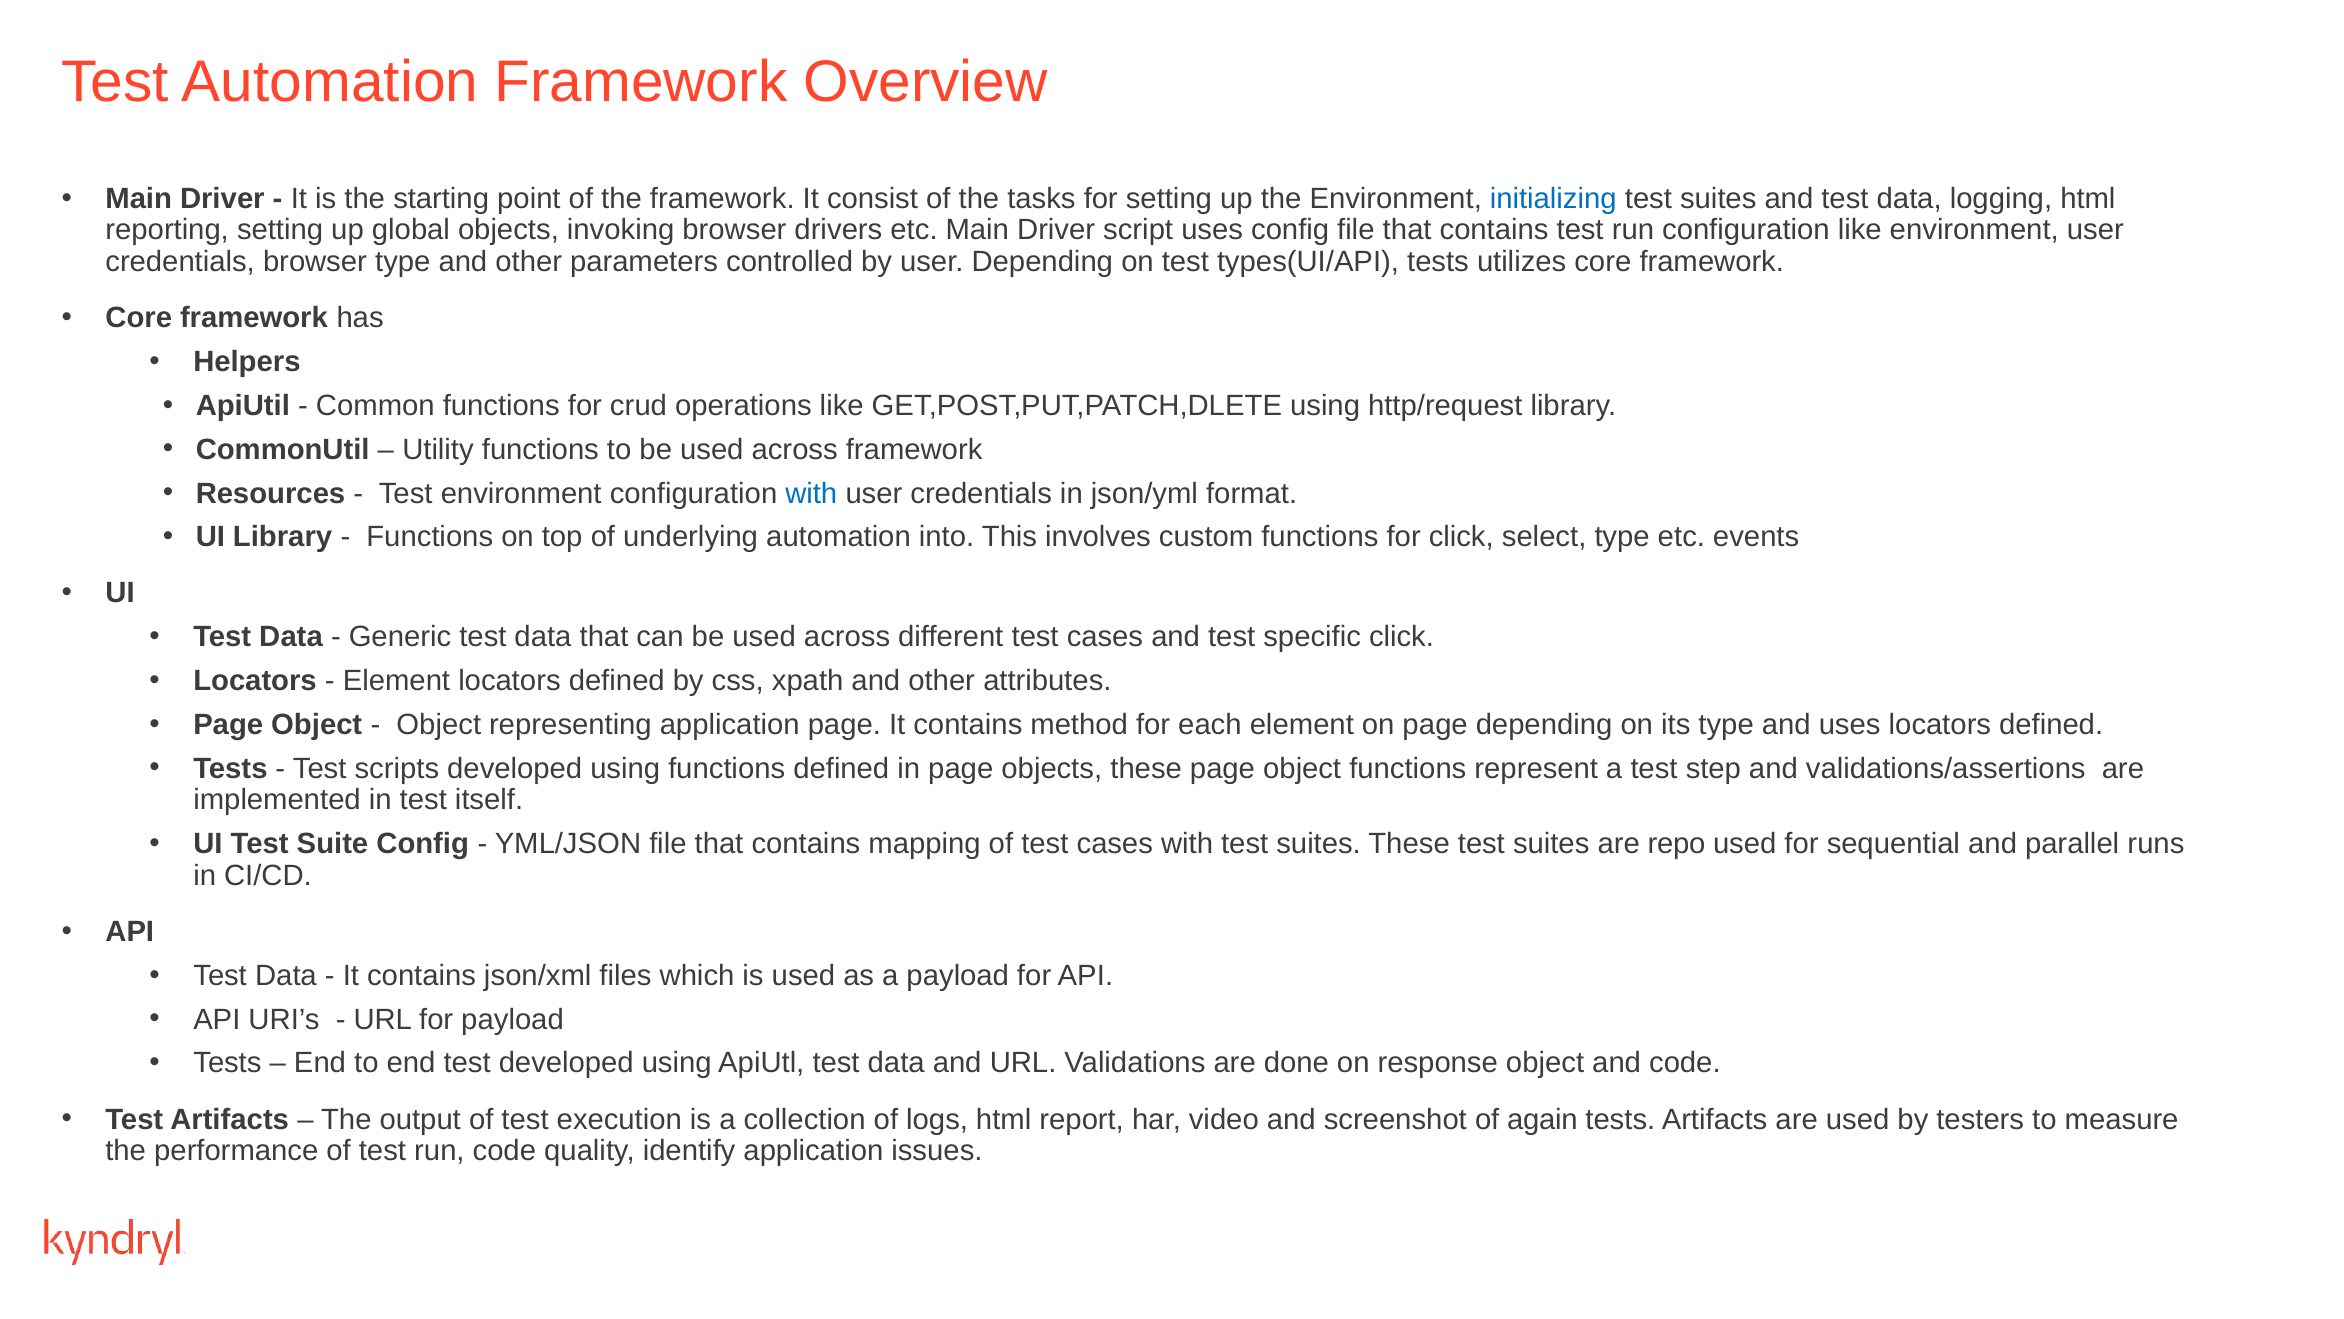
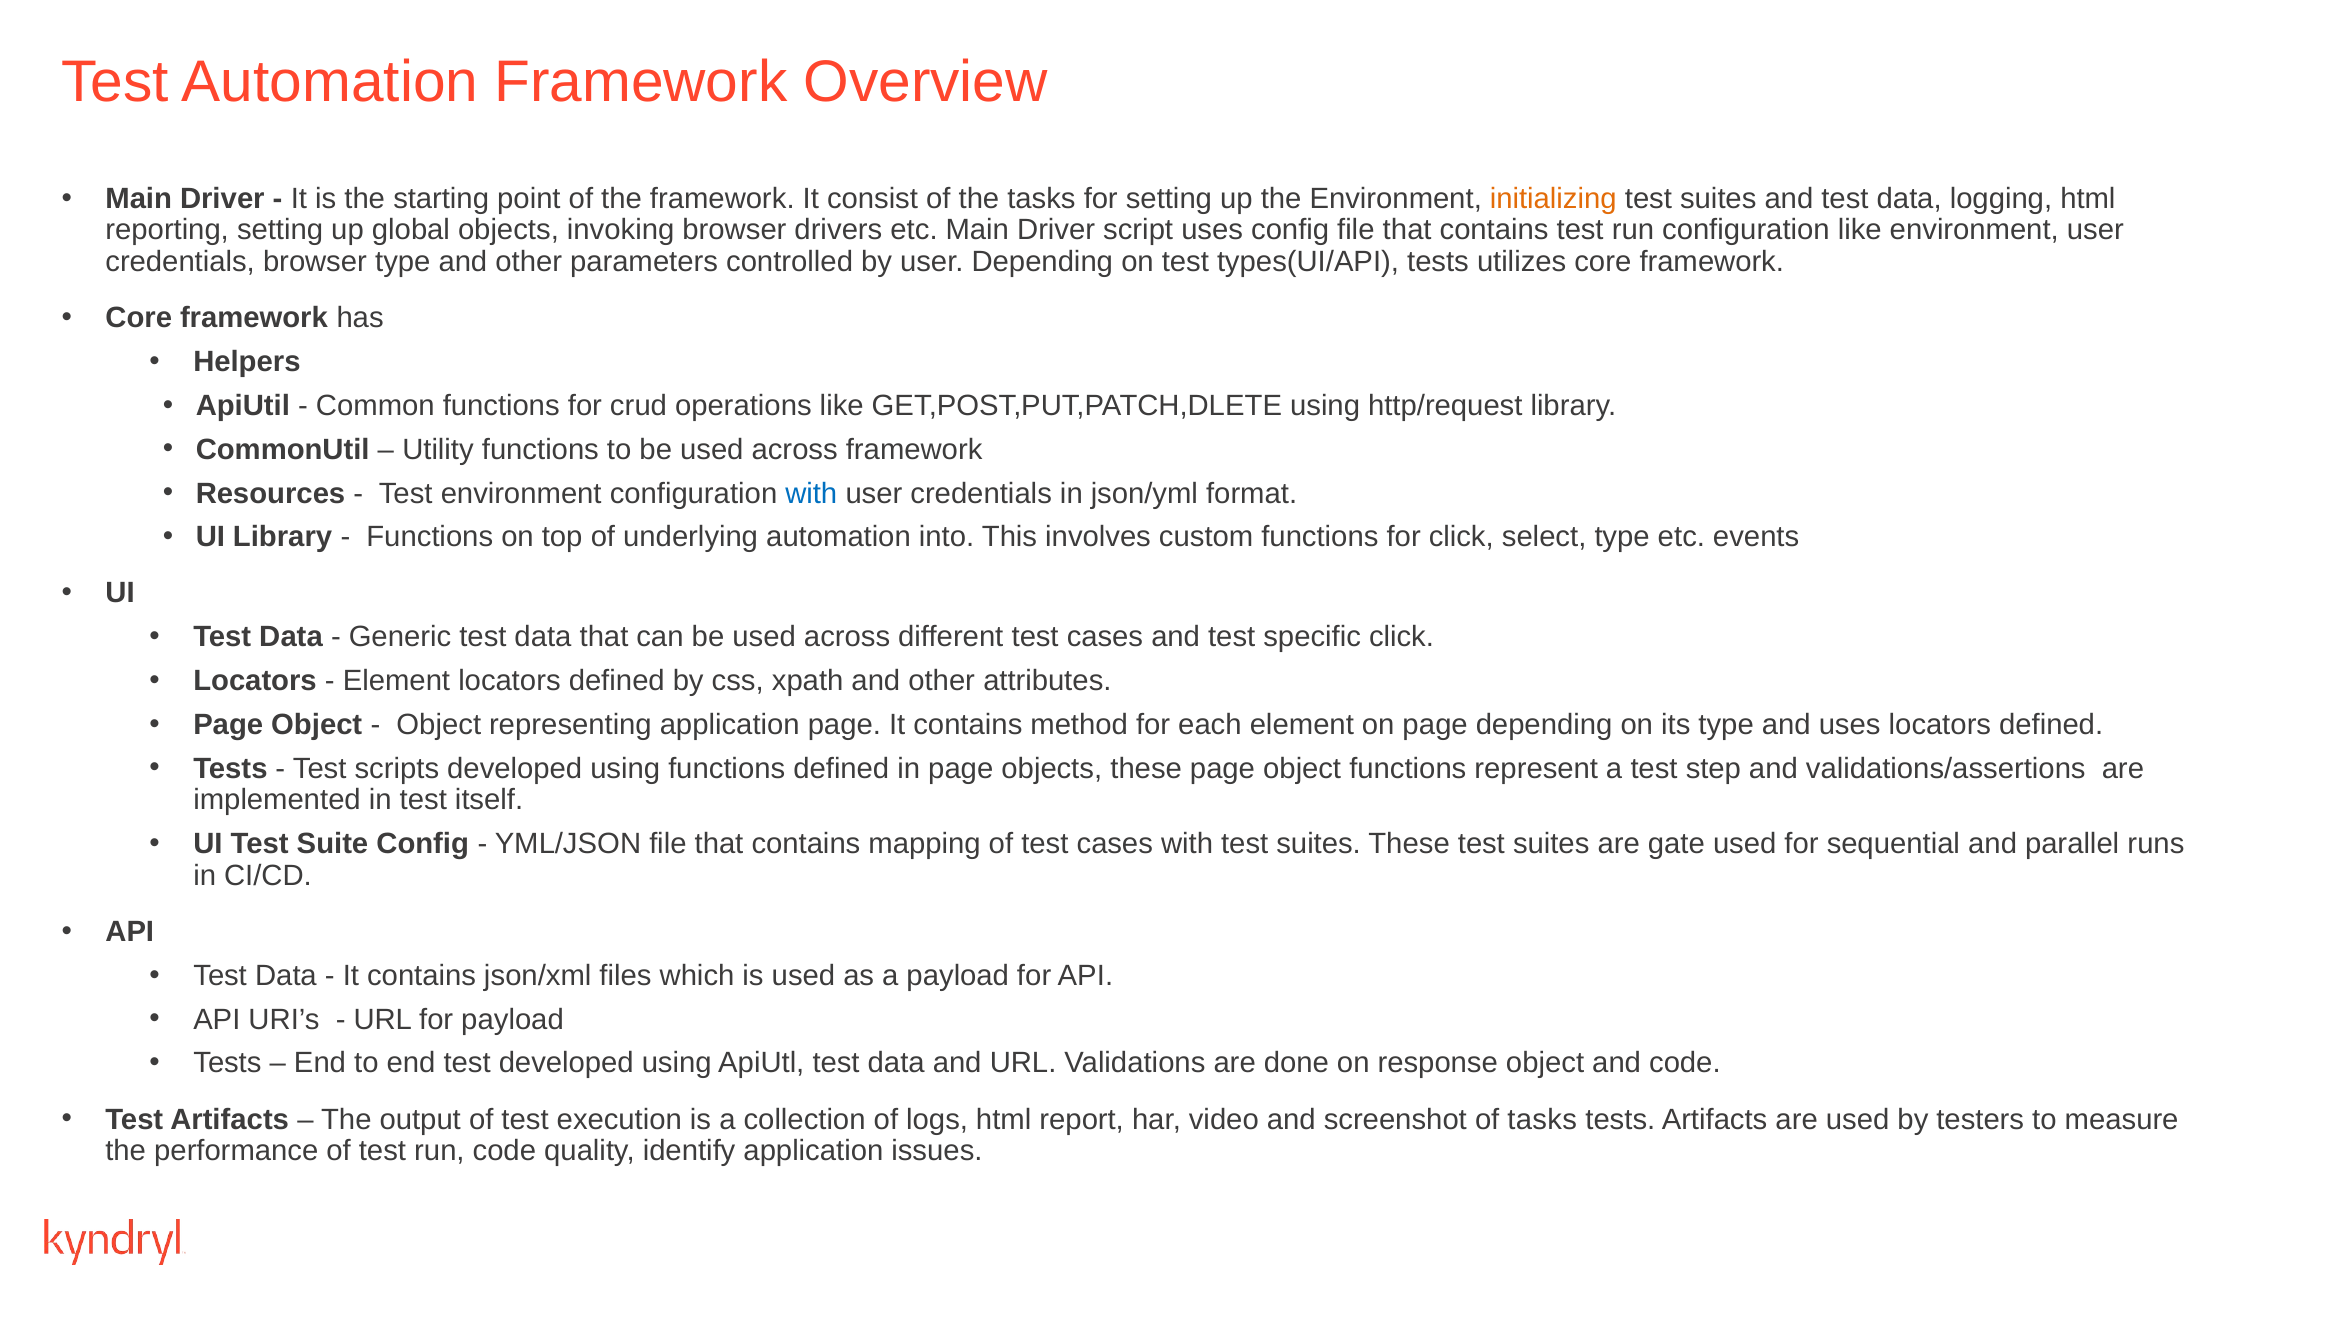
initializing colour: blue -> orange
repo: repo -> gate
of again: again -> tasks
